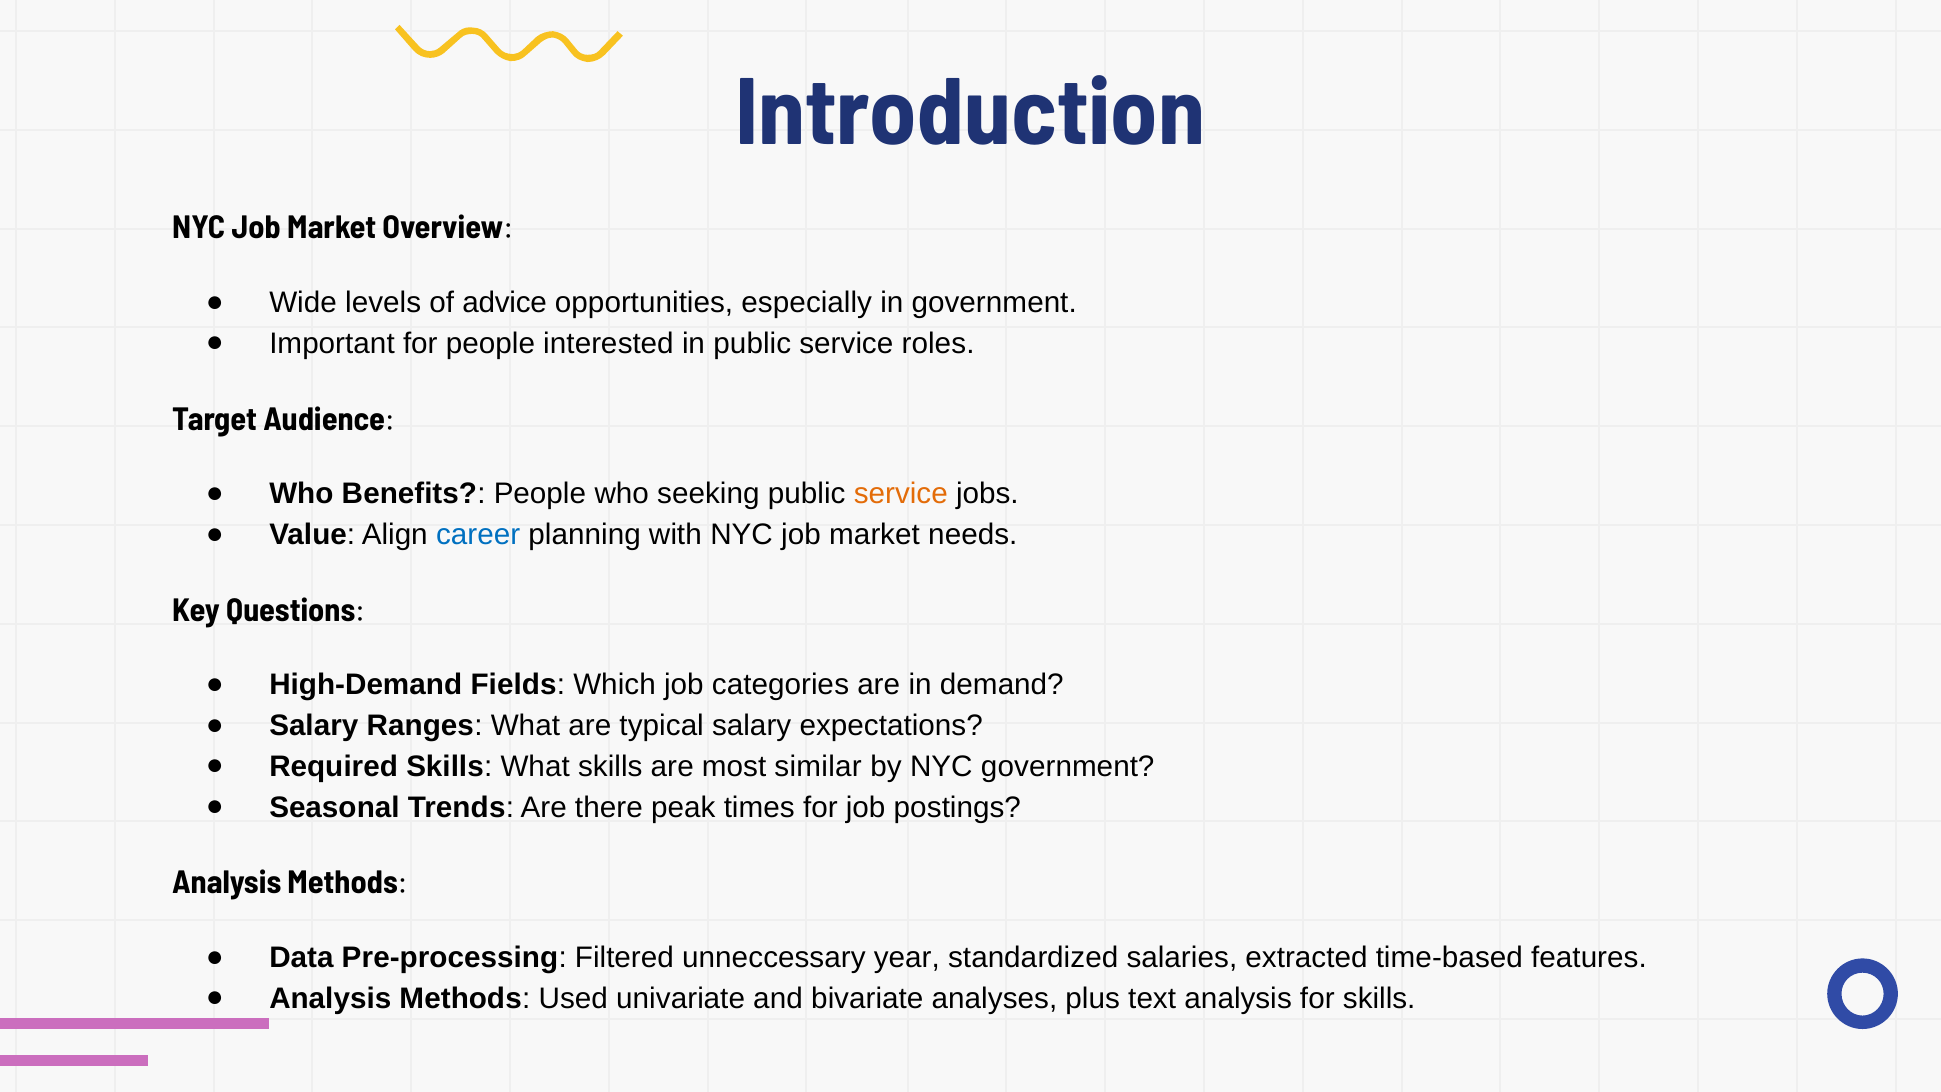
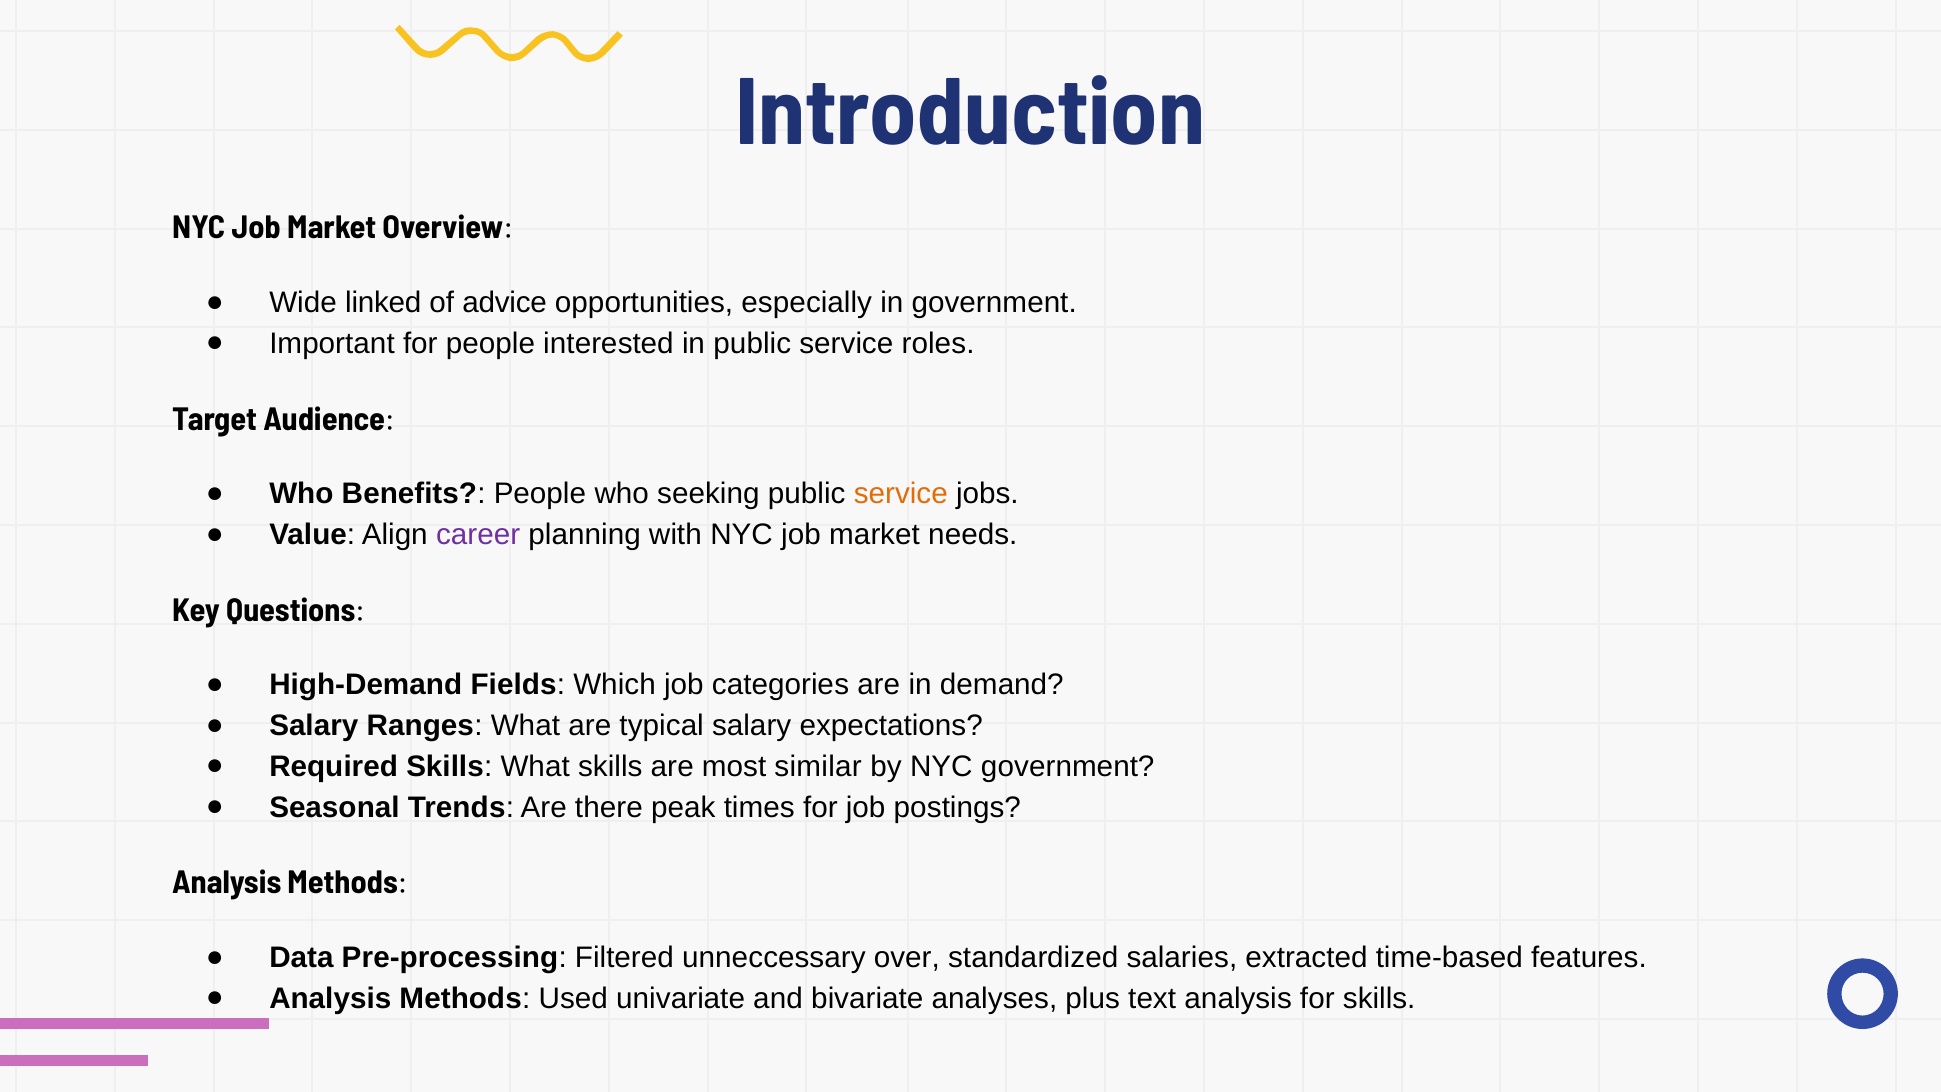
levels: levels -> linked
career colour: blue -> purple
year: year -> over
